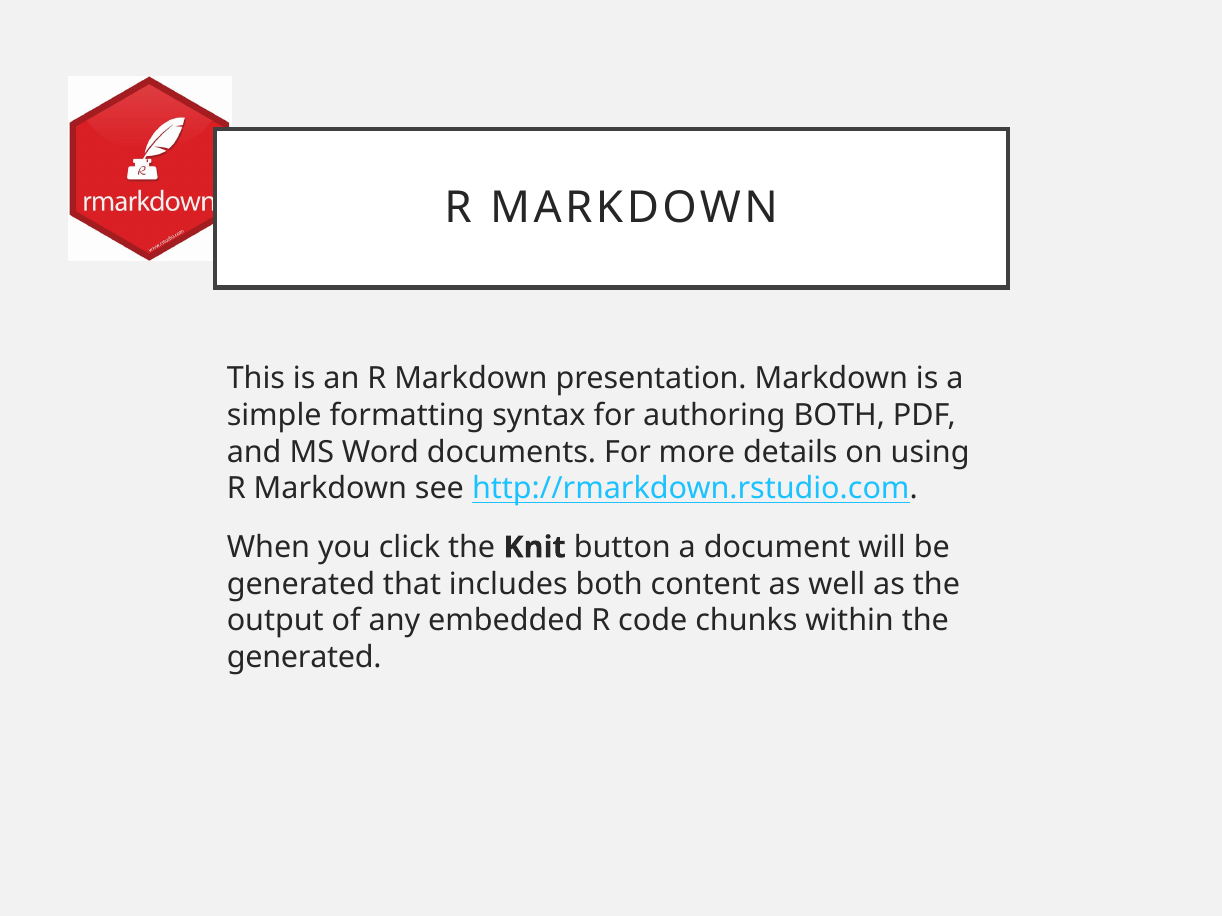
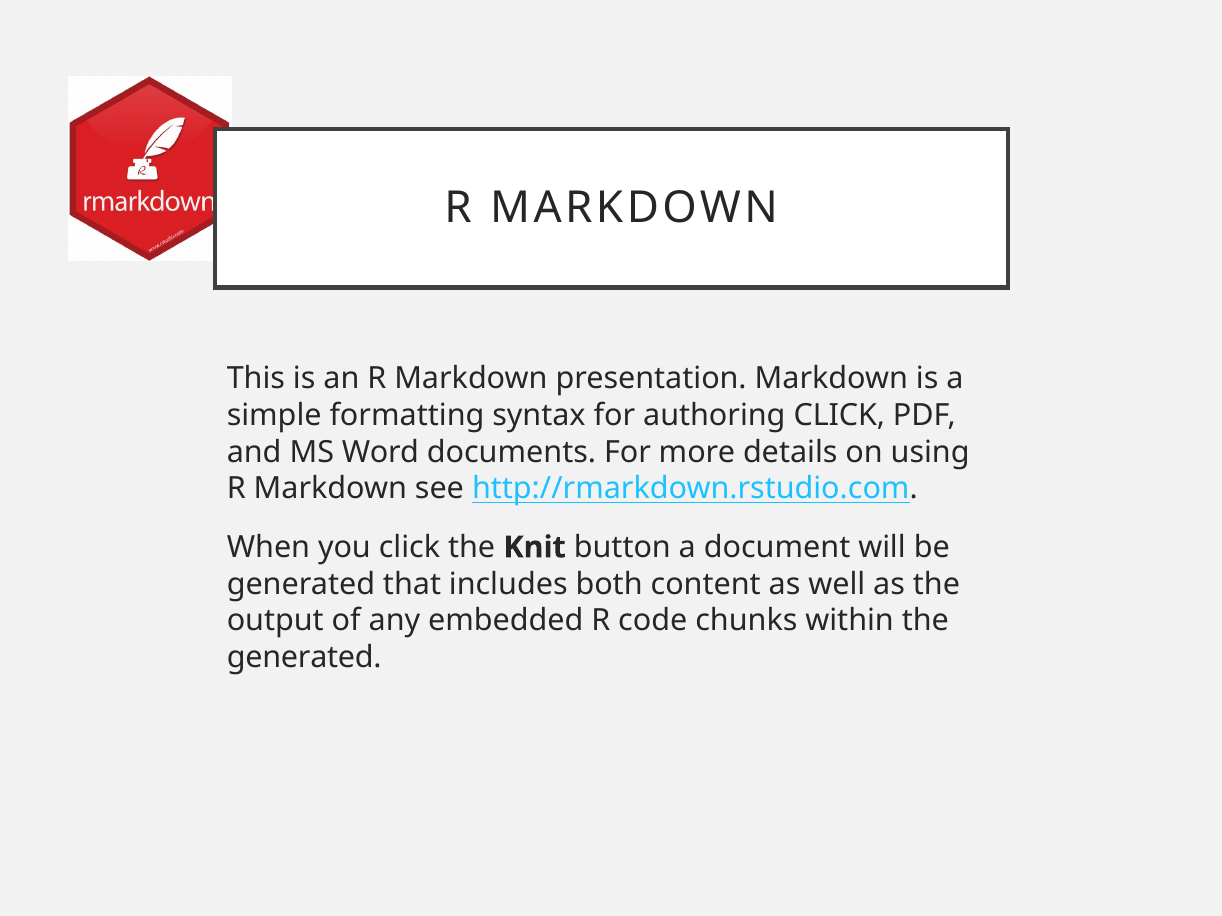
authoring BOTH: BOTH -> CLICK
